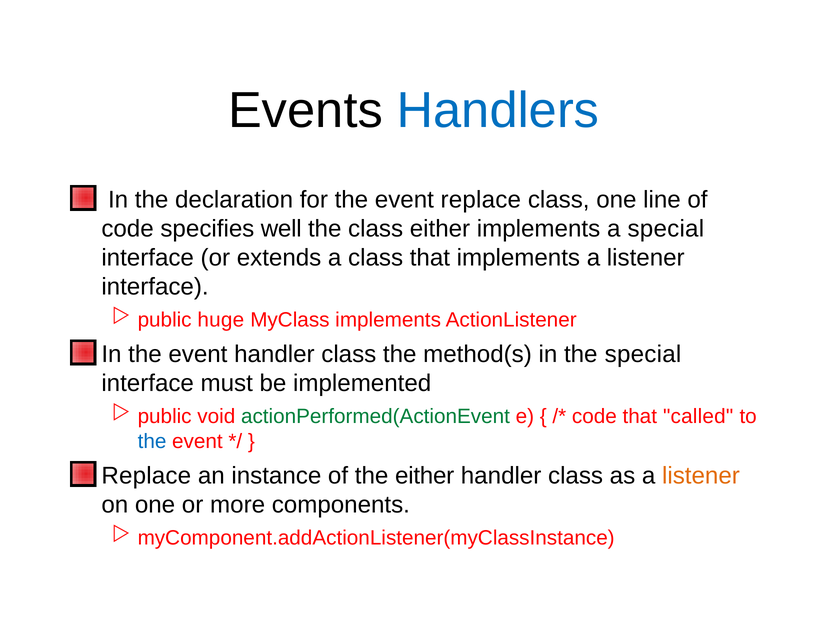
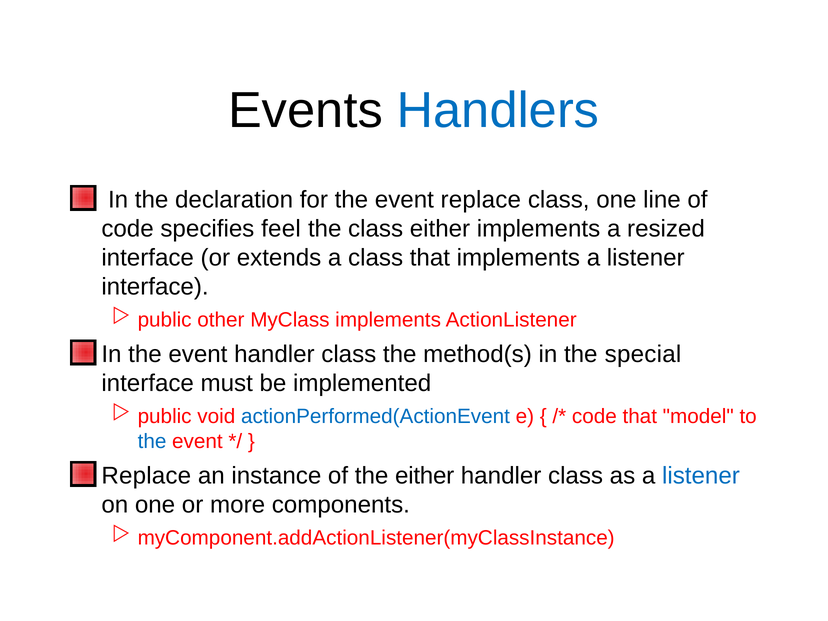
well: well -> feel
a special: special -> resized
huge: huge -> other
actionPerformed(ActionEvent colour: green -> blue
called: called -> model
listener at (701, 476) colour: orange -> blue
